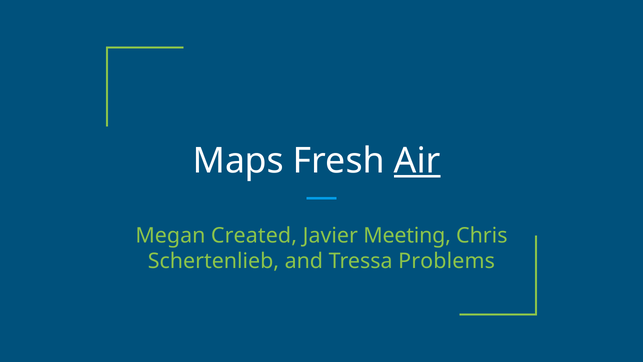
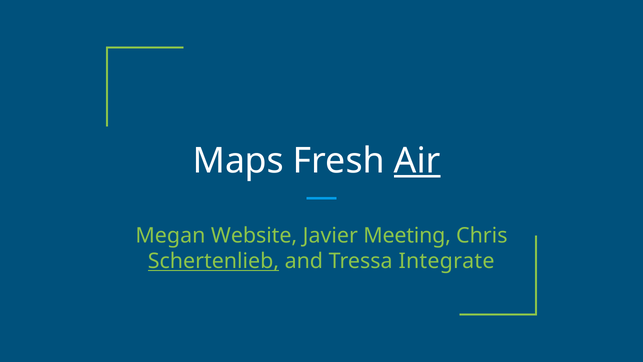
Created: Created -> Website
Schertenlieb underline: none -> present
Problems: Problems -> Integrate
